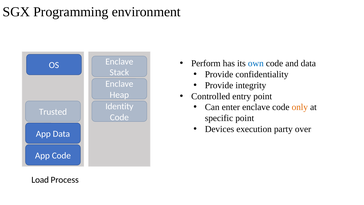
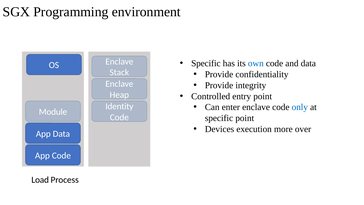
Perform at (206, 63): Perform -> Specific
only colour: orange -> blue
Trusted: Trusted -> Module
party: party -> more
